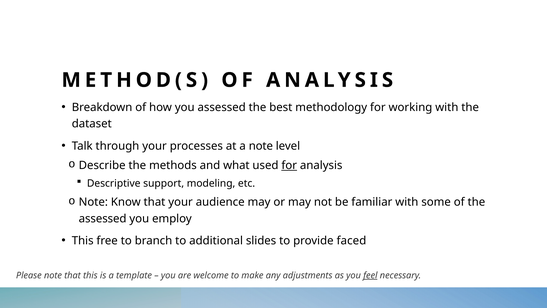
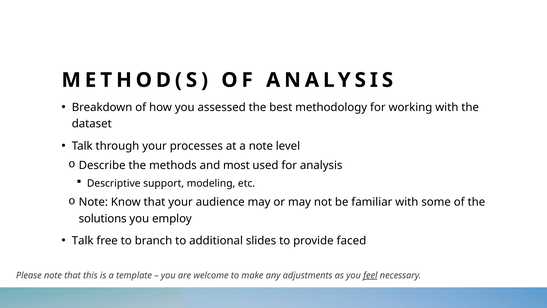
what: what -> most
for at (289, 165) underline: present -> none
assessed at (103, 218): assessed -> solutions
This at (83, 241): This -> Talk
